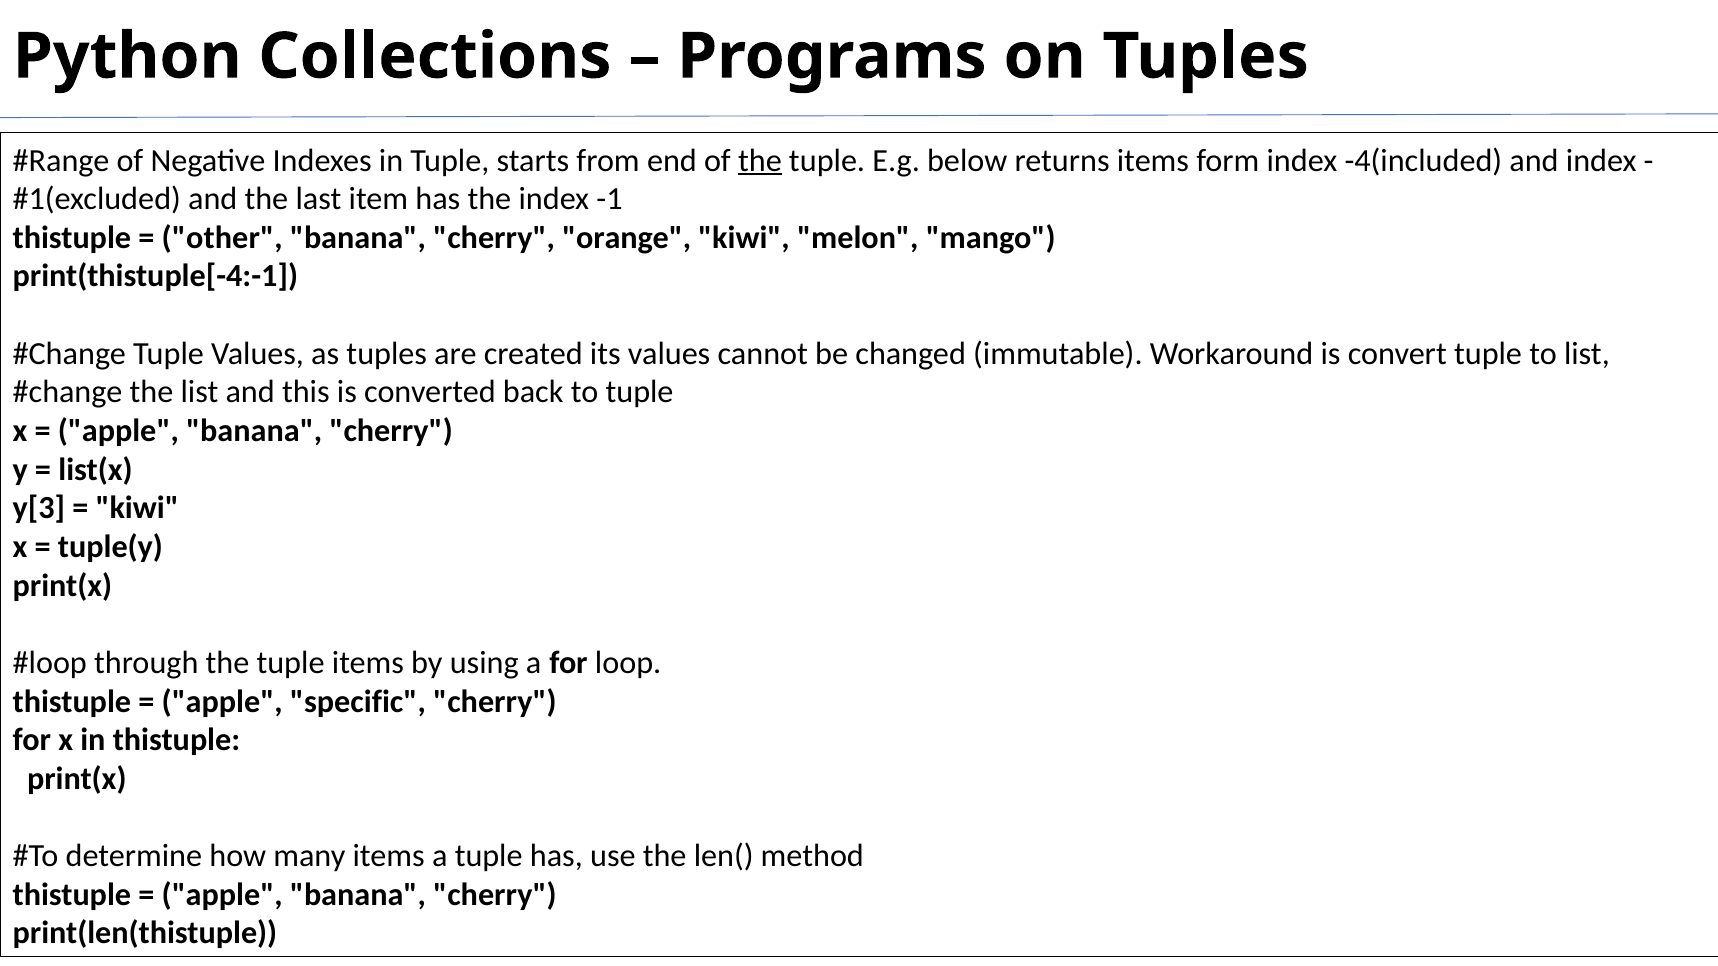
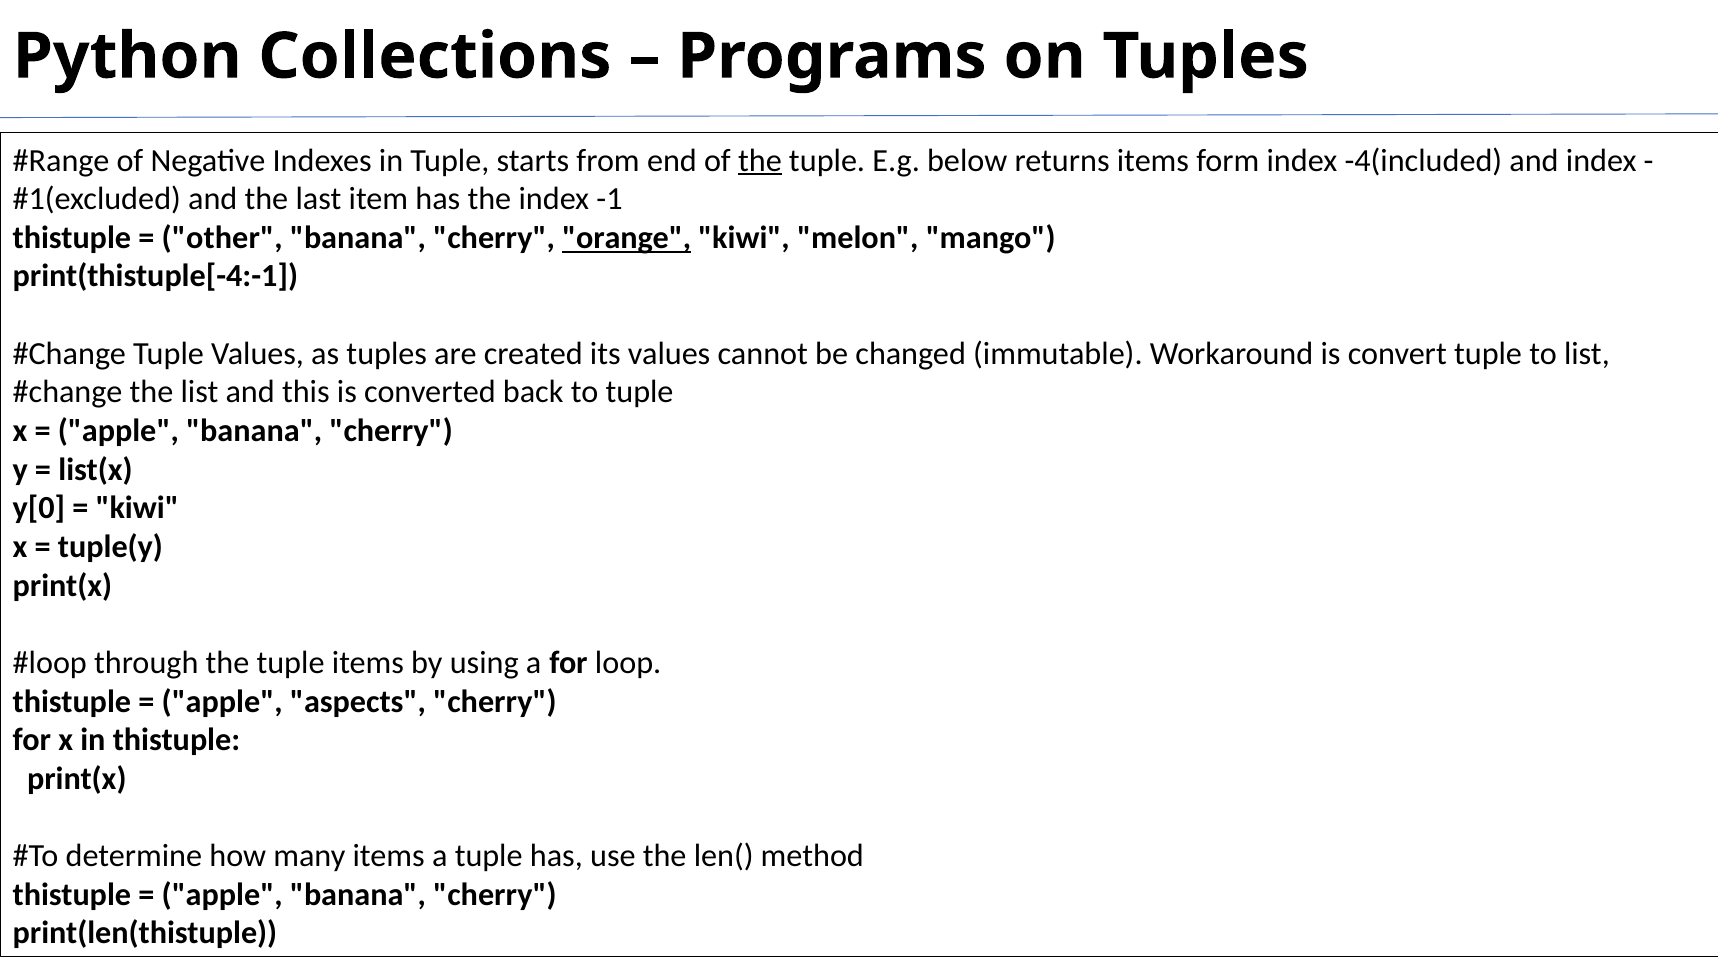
orange underline: none -> present
y[3: y[3 -> y[0
specific: specific -> aspects
